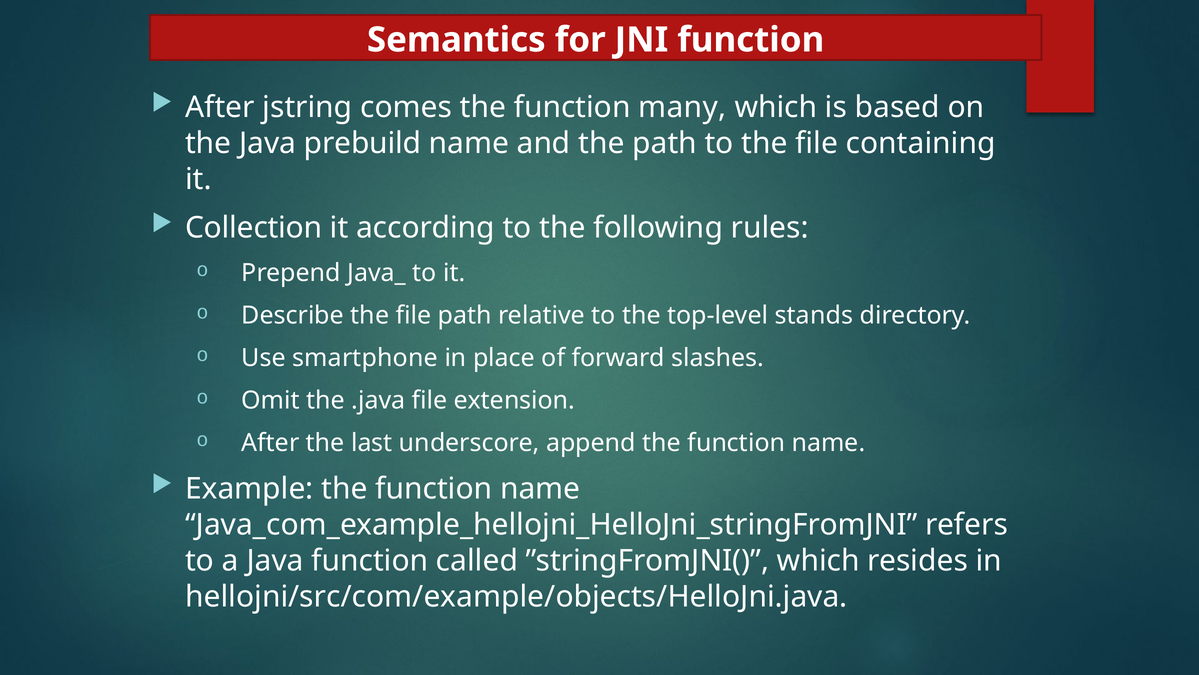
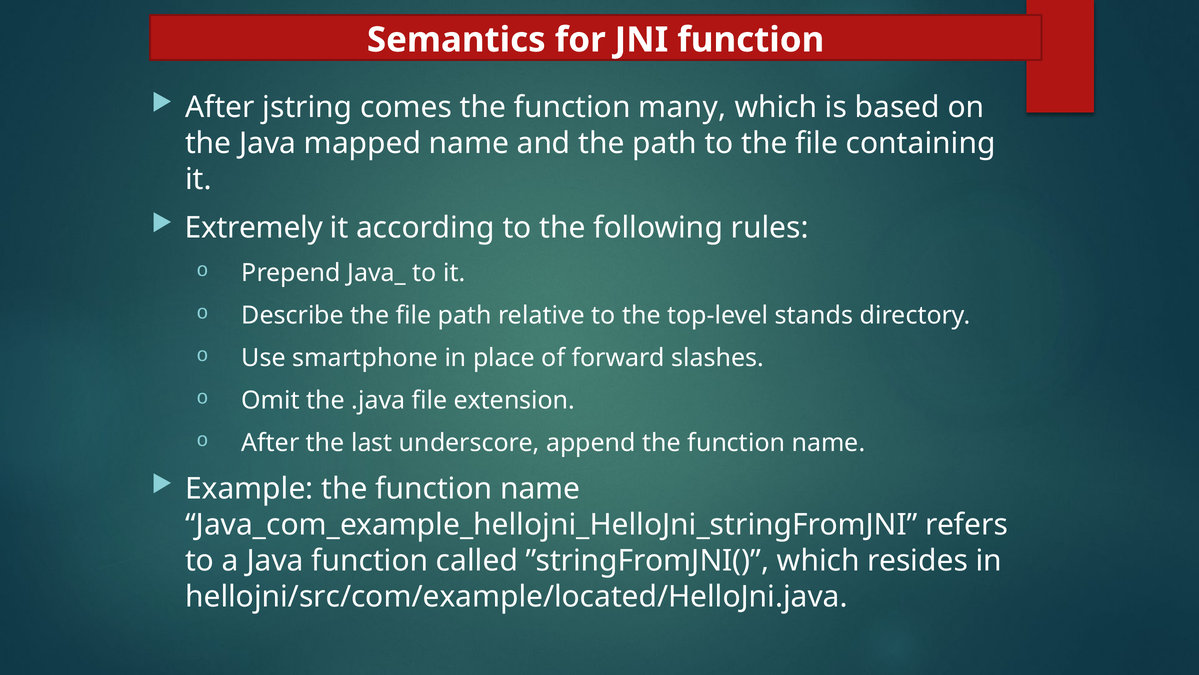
prebuild: prebuild -> mapped
Collection: Collection -> Extremely
hellojni/src/com/example/objects/HelloJni.java: hellojni/src/com/example/objects/HelloJni.java -> hellojni/src/com/example/located/HelloJni.java
